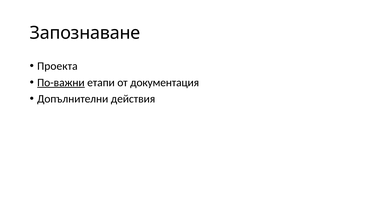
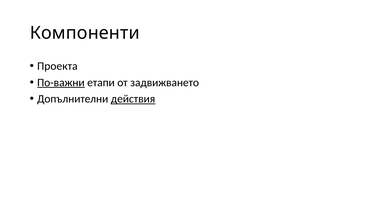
Запознаване: Запознаване -> Компоненти
документация: документация -> задвижването
действия underline: none -> present
